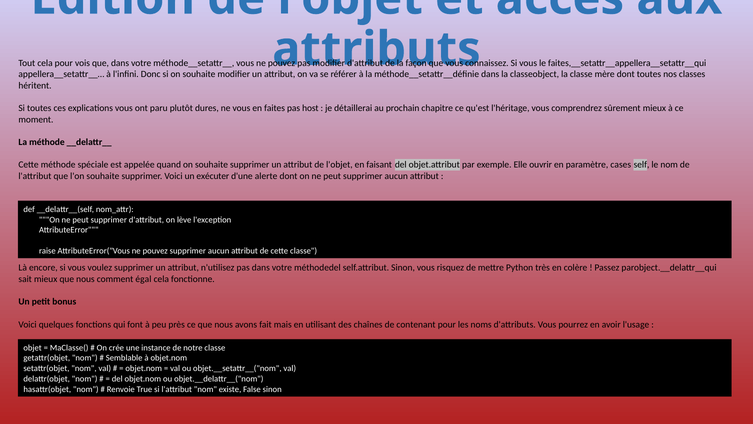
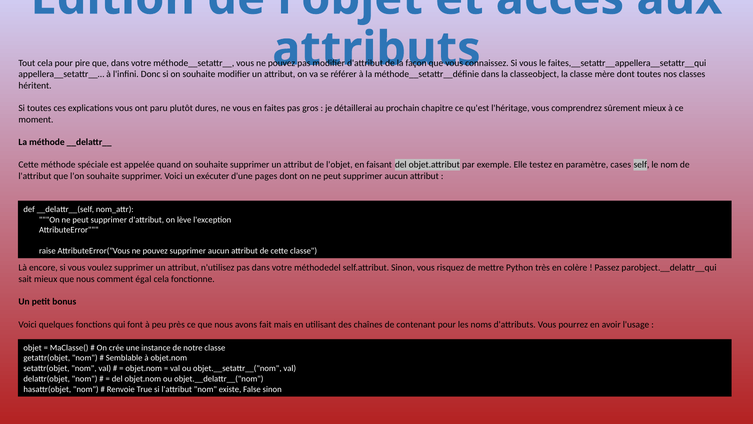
vois: vois -> pire
host: host -> gros
ouvrir: ouvrir -> testez
alerte: alerte -> pages
